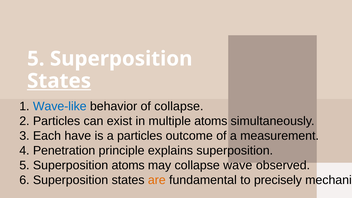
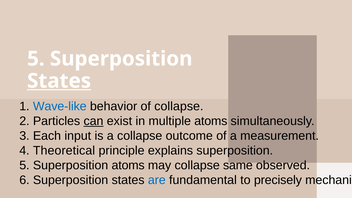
can underline: none -> present
have: have -> input
a particles: particles -> collapse
Penetration: Penetration -> Theoretical
wave: wave -> same
are colour: orange -> blue
